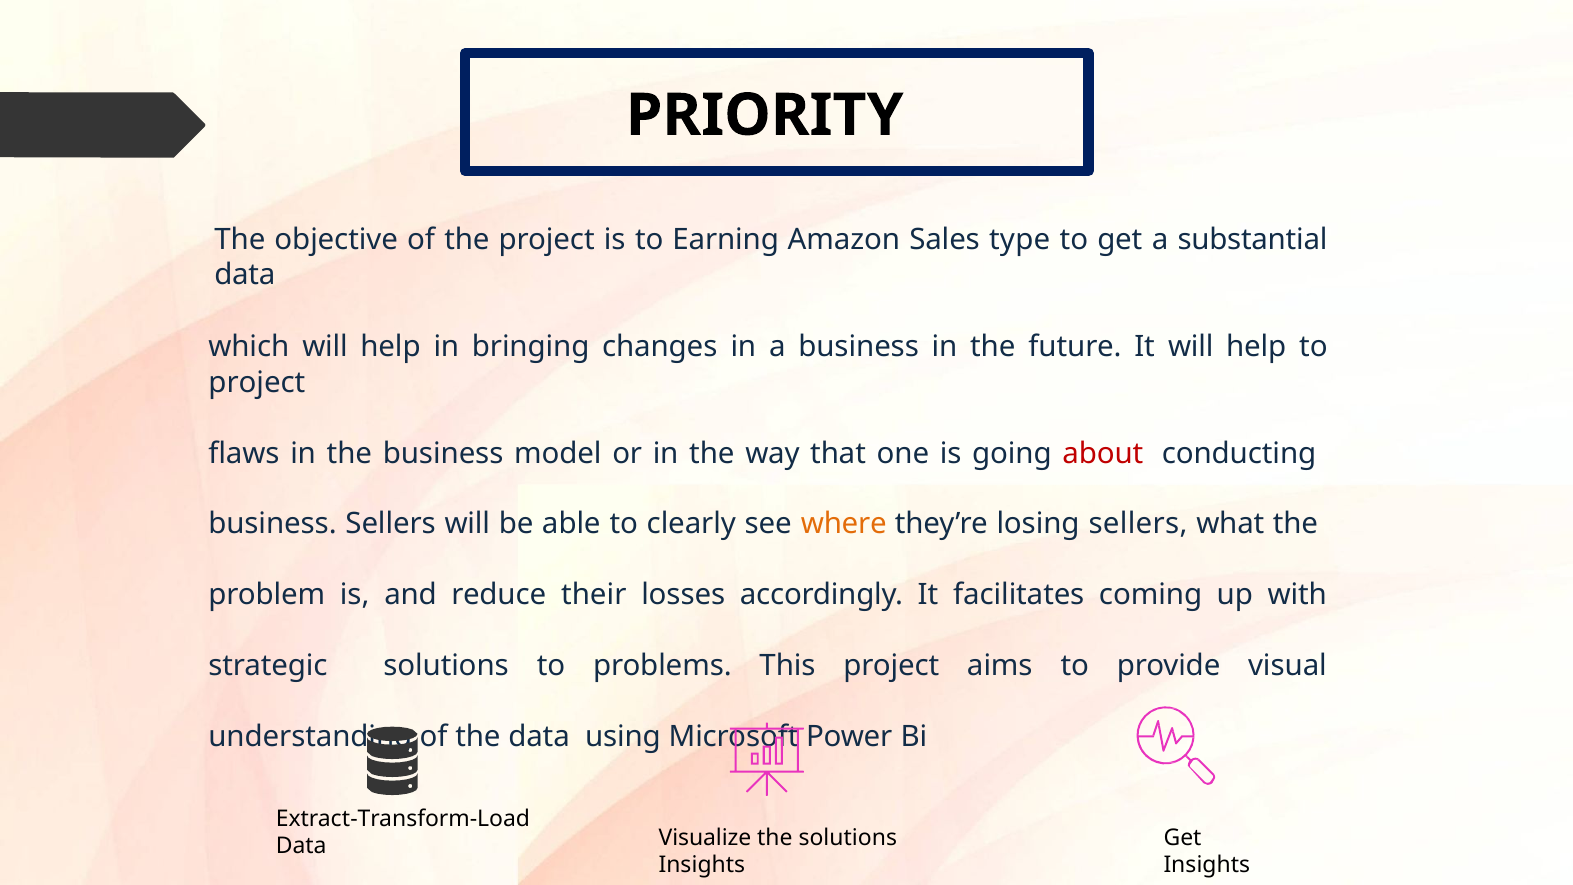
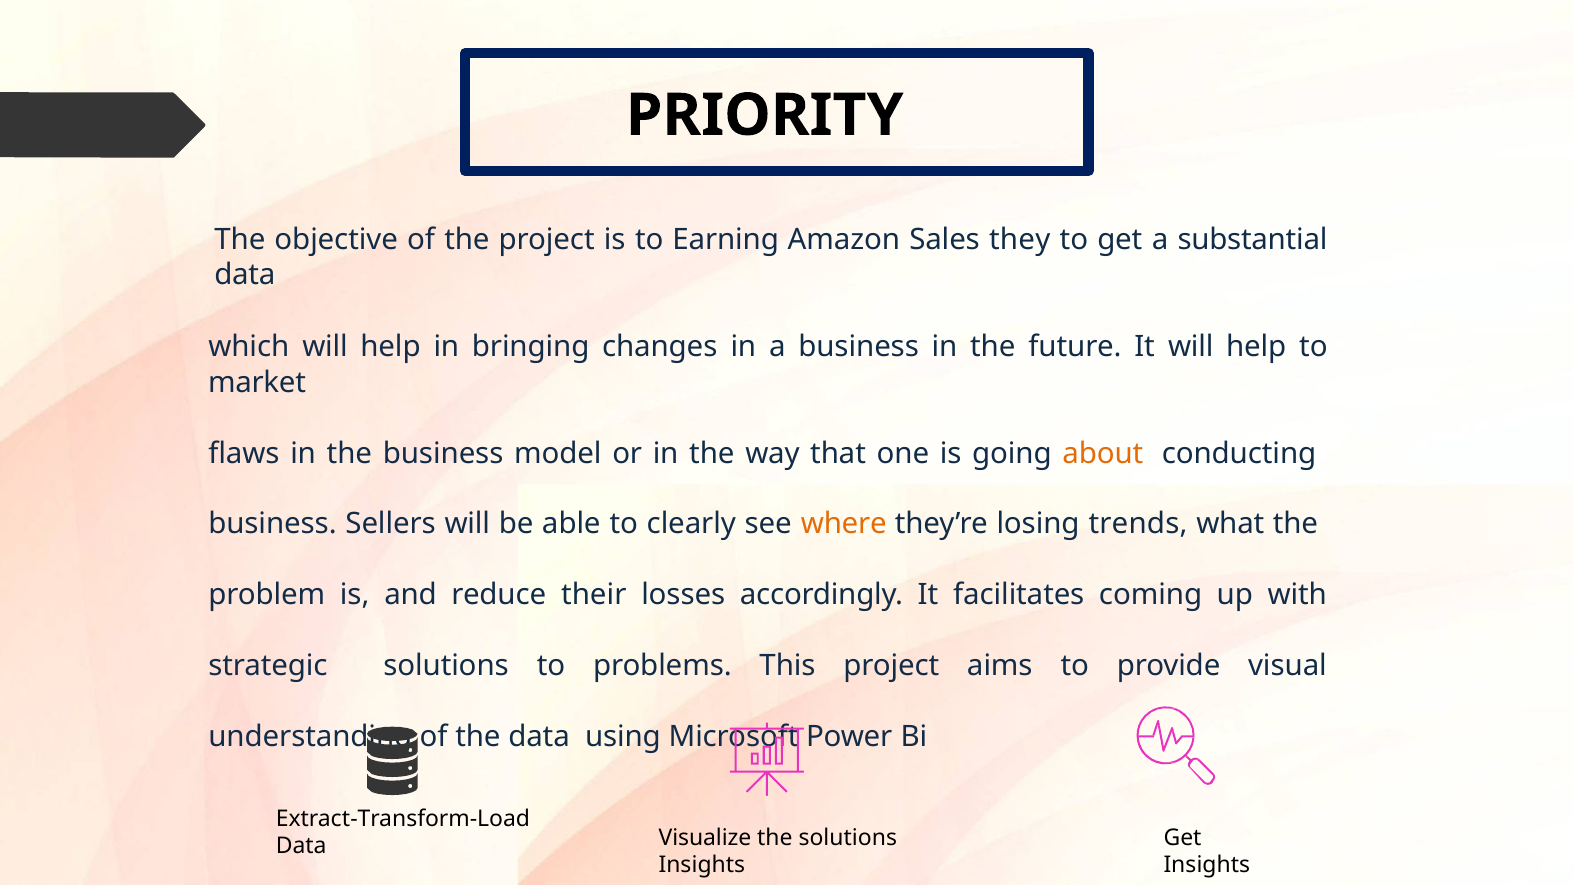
type: type -> they
project at (257, 382): project -> market
about colour: red -> orange
losing sellers: sellers -> trends
